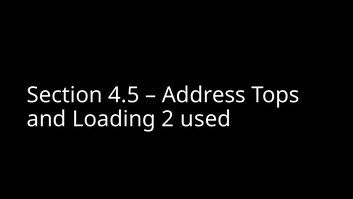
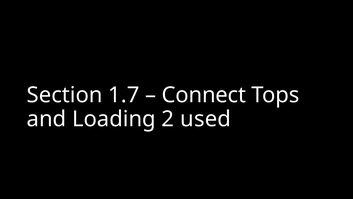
4.5: 4.5 -> 1.7
Address: Address -> Connect
